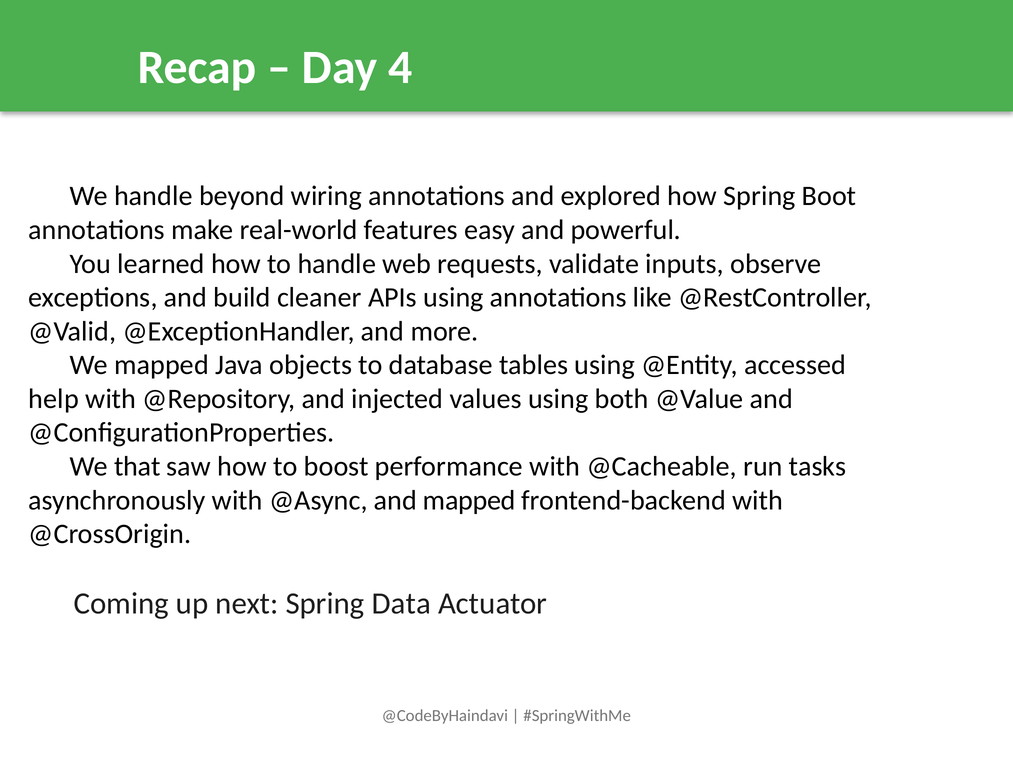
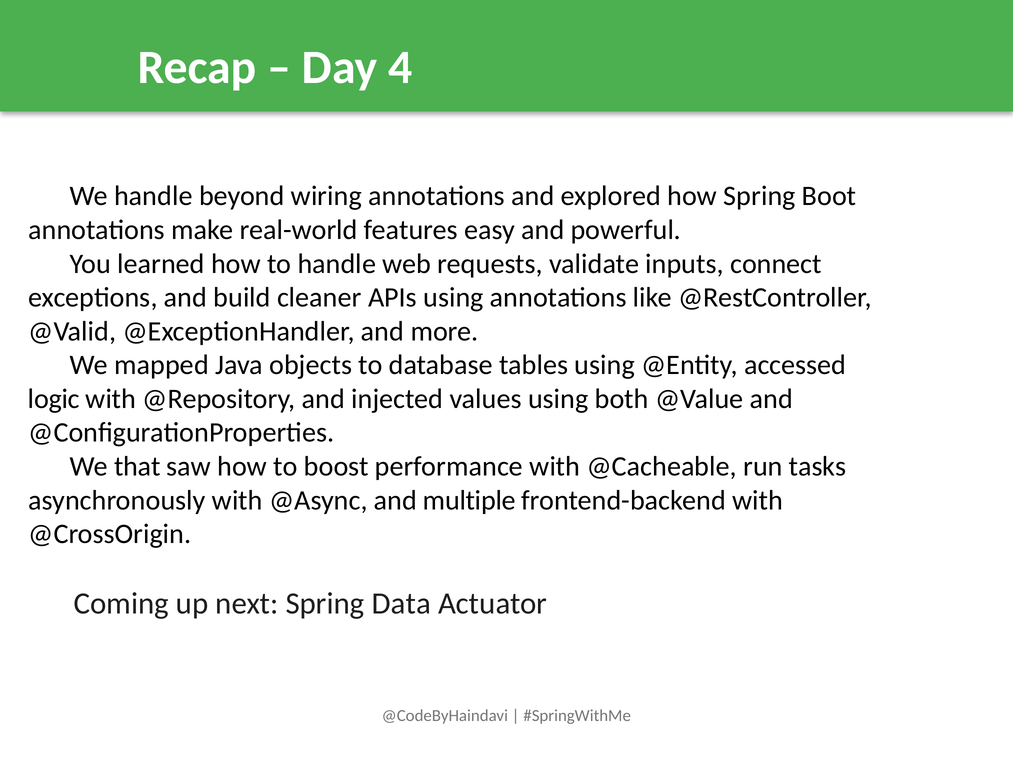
observe: observe -> connect
help: help -> logic
and mapped: mapped -> multiple
